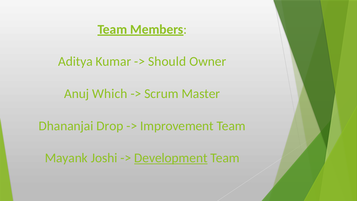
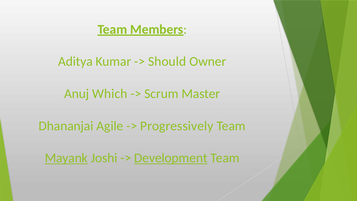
Drop: Drop -> Agile
Improvement: Improvement -> Progressively
Mayank underline: none -> present
